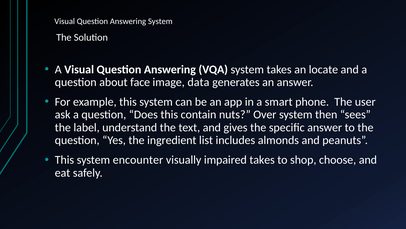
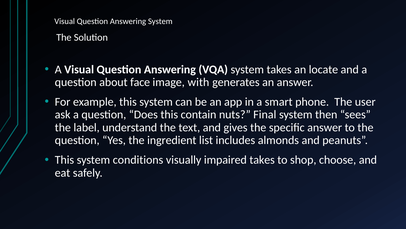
data: data -> with
Over: Over -> Final
encounter: encounter -> conditions
